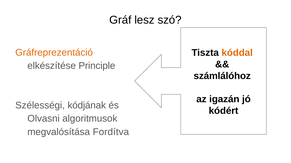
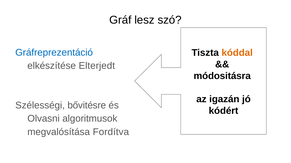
Gráfreprezentáció colour: orange -> blue
Principle: Principle -> Elterjedt
számlálóhoz: számlálóhoz -> módositásra
kódjának: kódjának -> bővitésre
